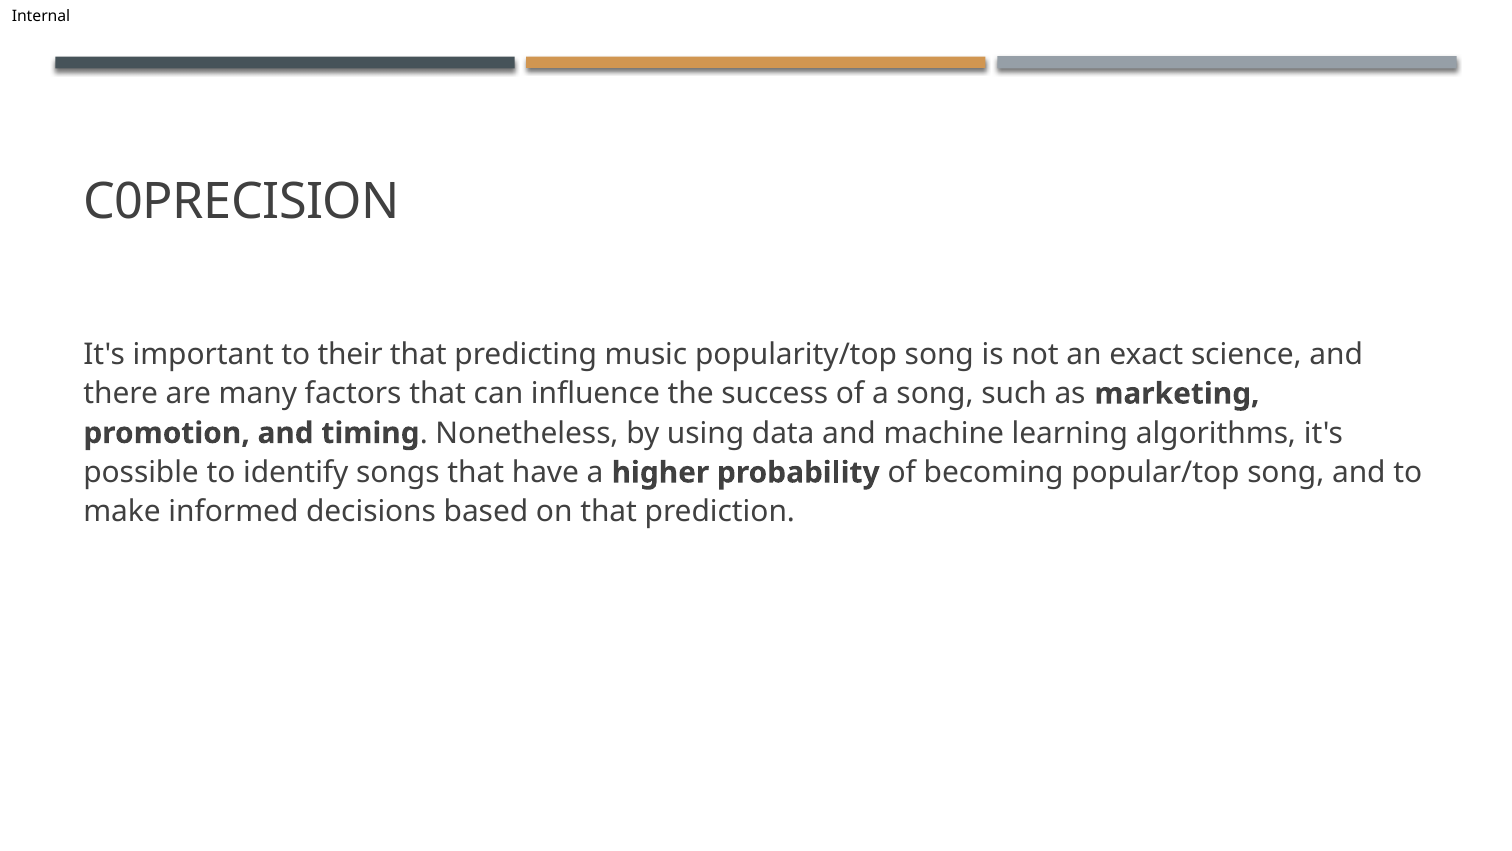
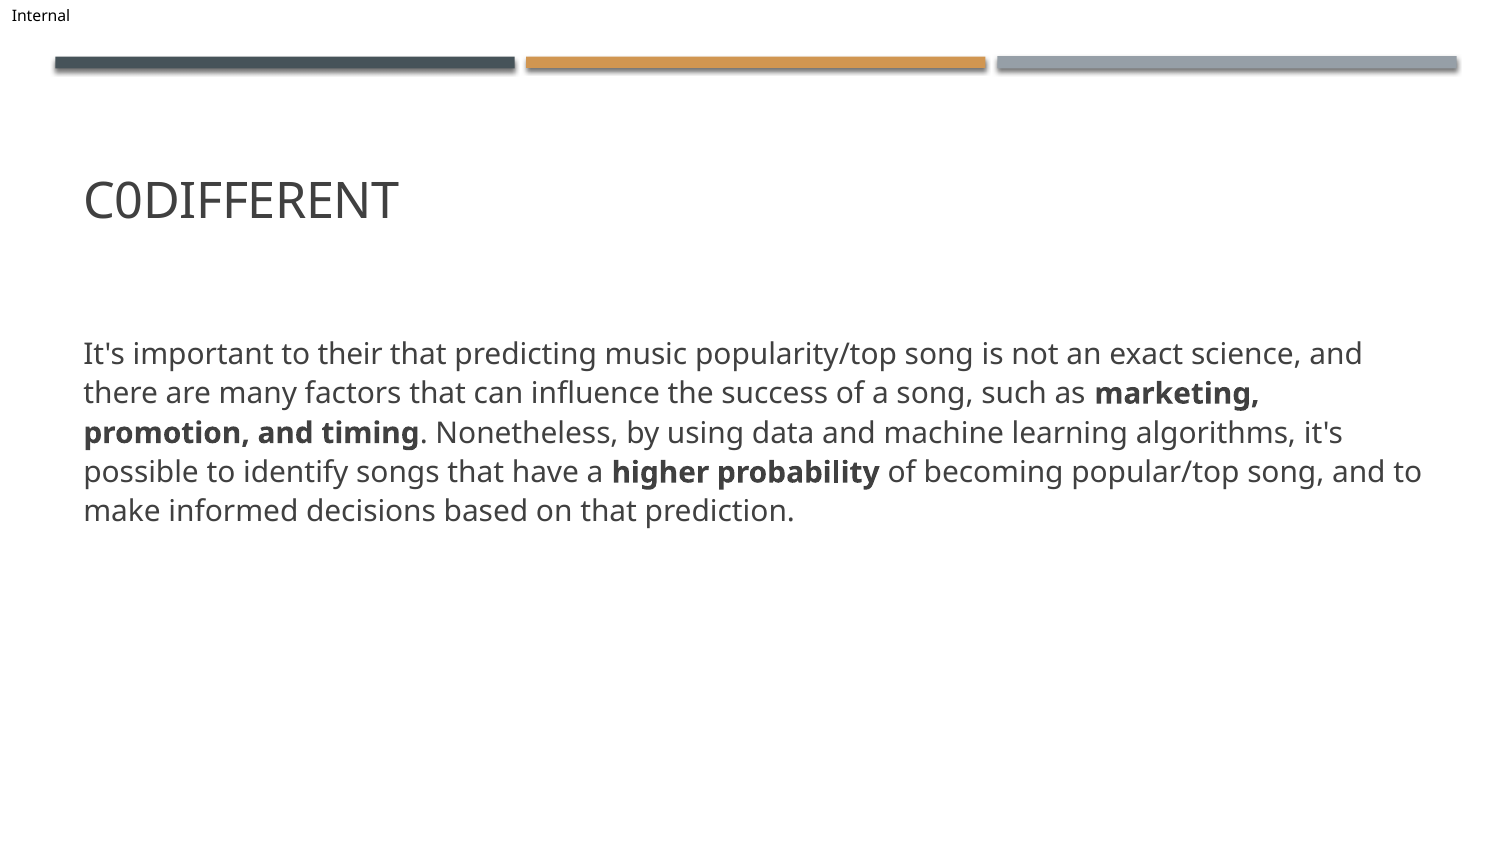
C0PRECISION: C0PRECISION -> C0DIFFERENT
